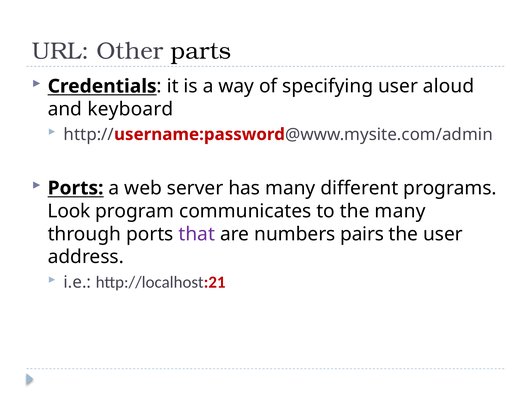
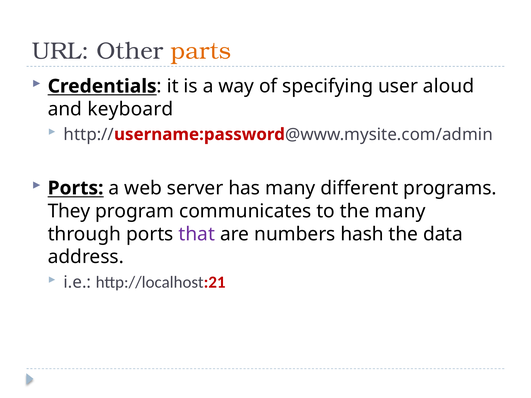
parts colour: black -> orange
Look: Look -> They
pairs: pairs -> hash
the user: user -> data
